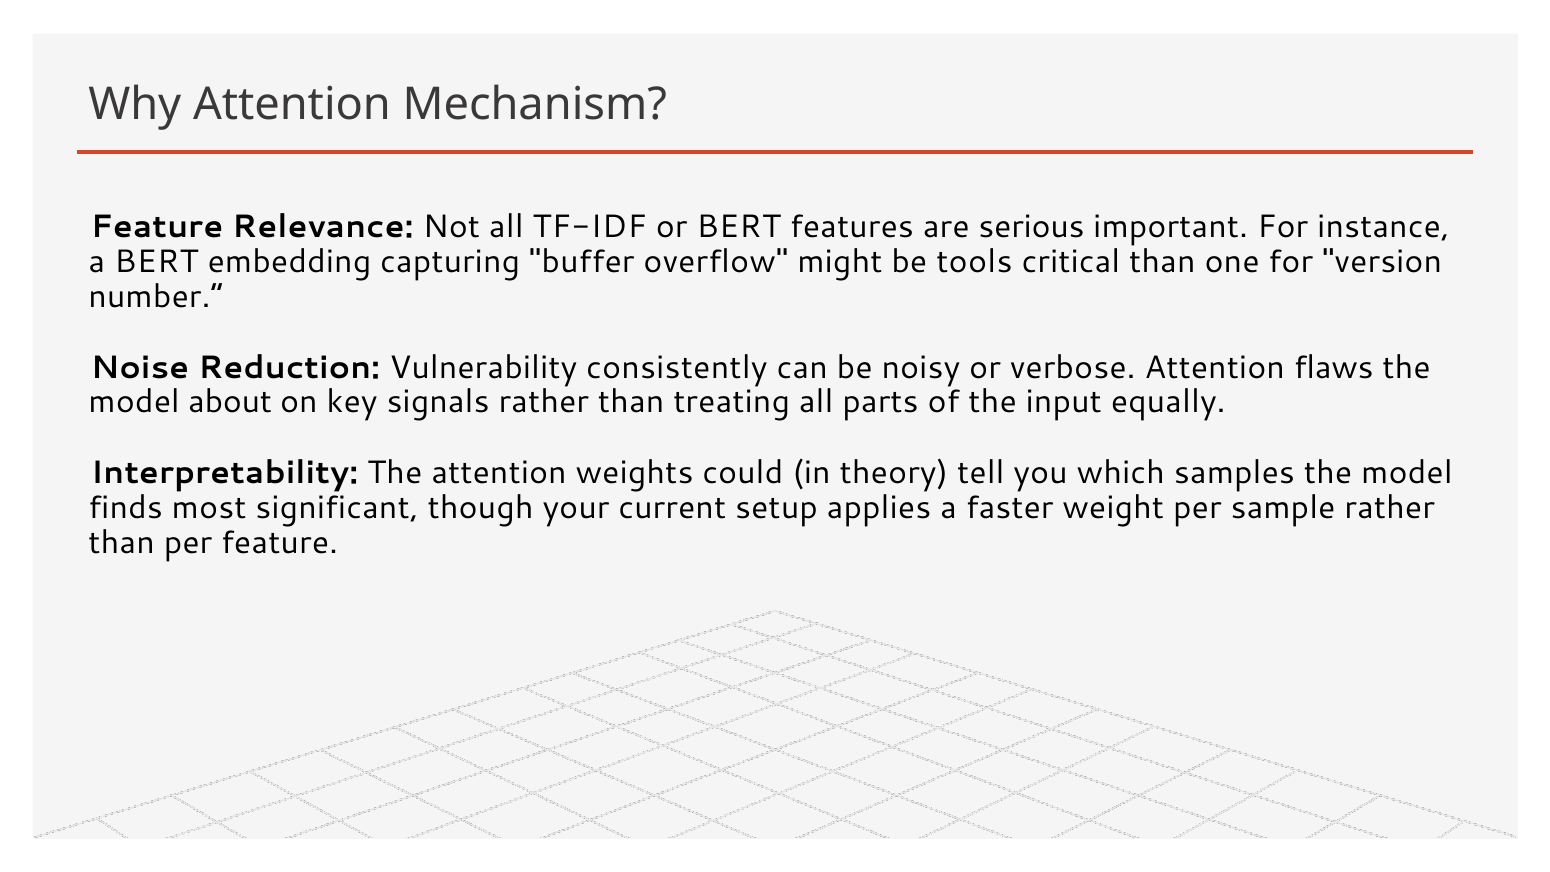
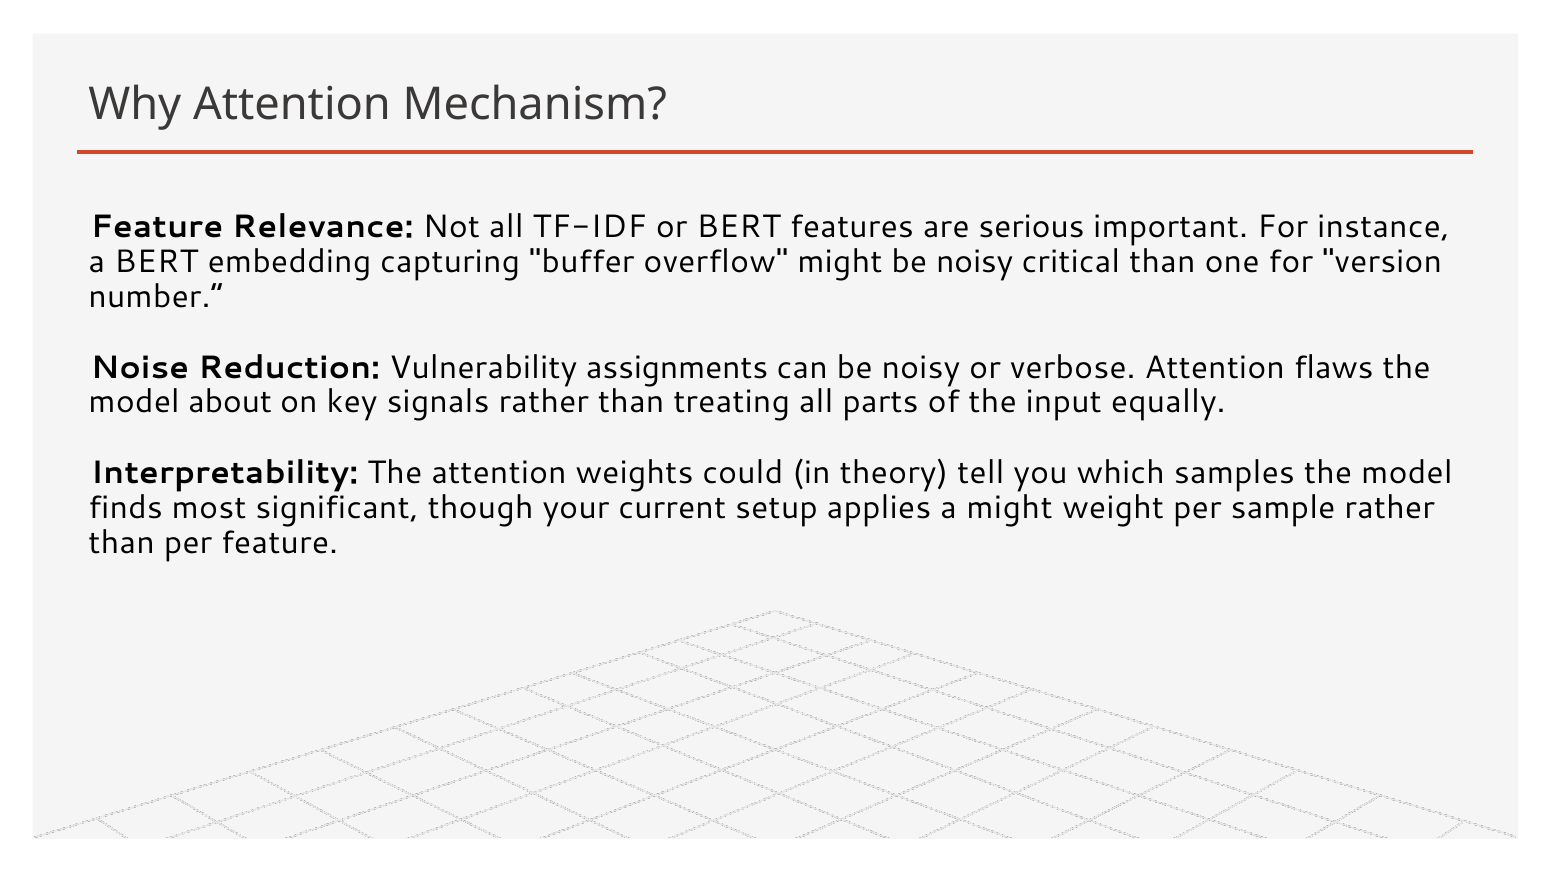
might be tools: tools -> noisy
consistently: consistently -> assignments
a faster: faster -> might
